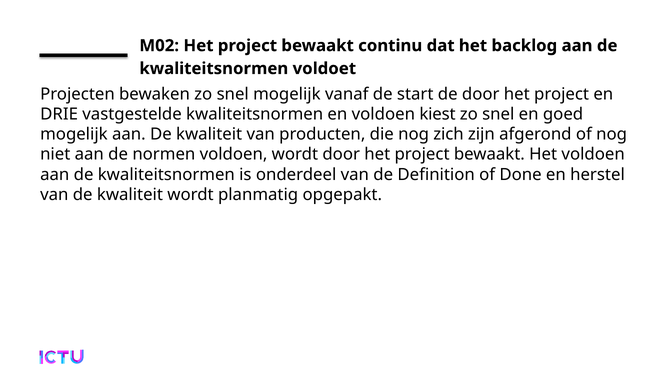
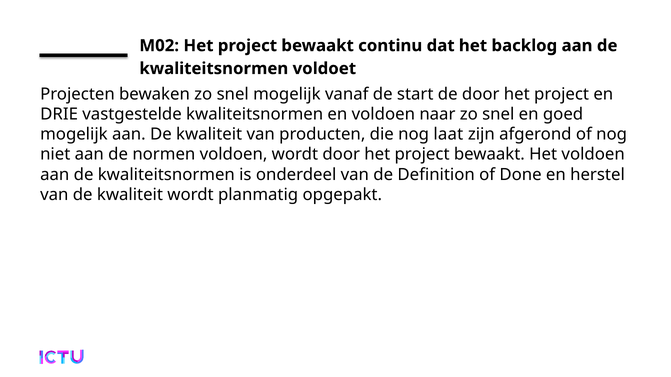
kiest: kiest -> naar
zich: zich -> laat
